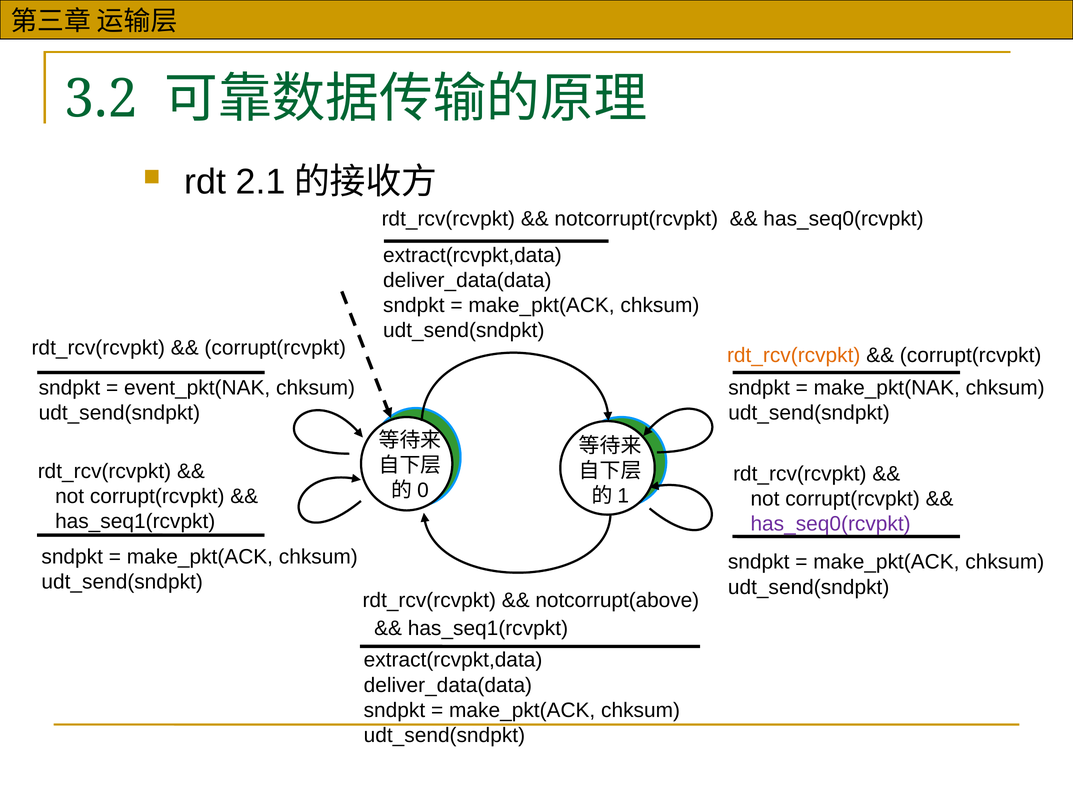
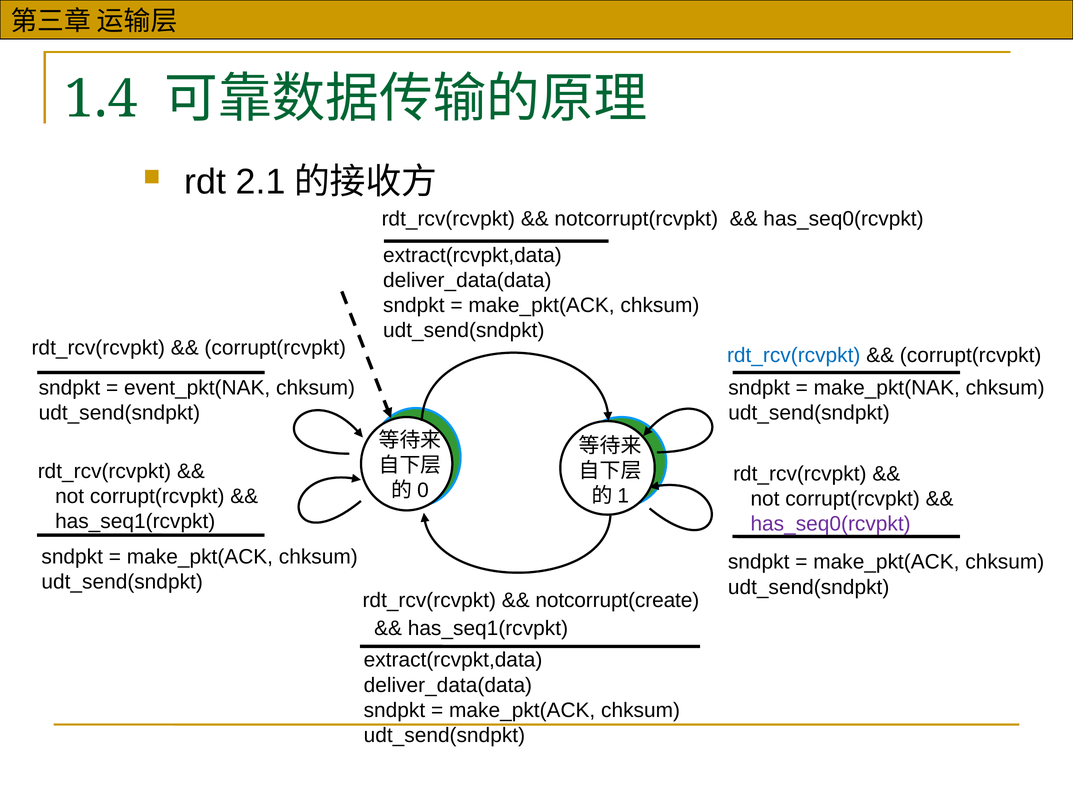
3.2: 3.2 -> 1.4
rdt_rcv(rcvpkt at (794, 355) colour: orange -> blue
notcorrupt(above: notcorrupt(above -> notcorrupt(create
